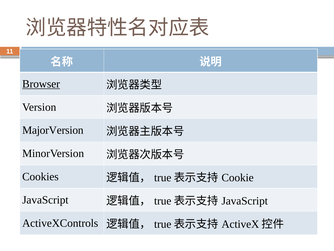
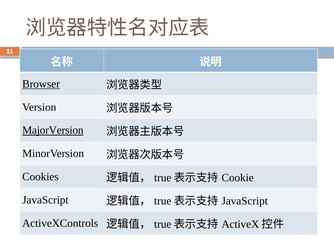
MajorVersion underline: none -> present
